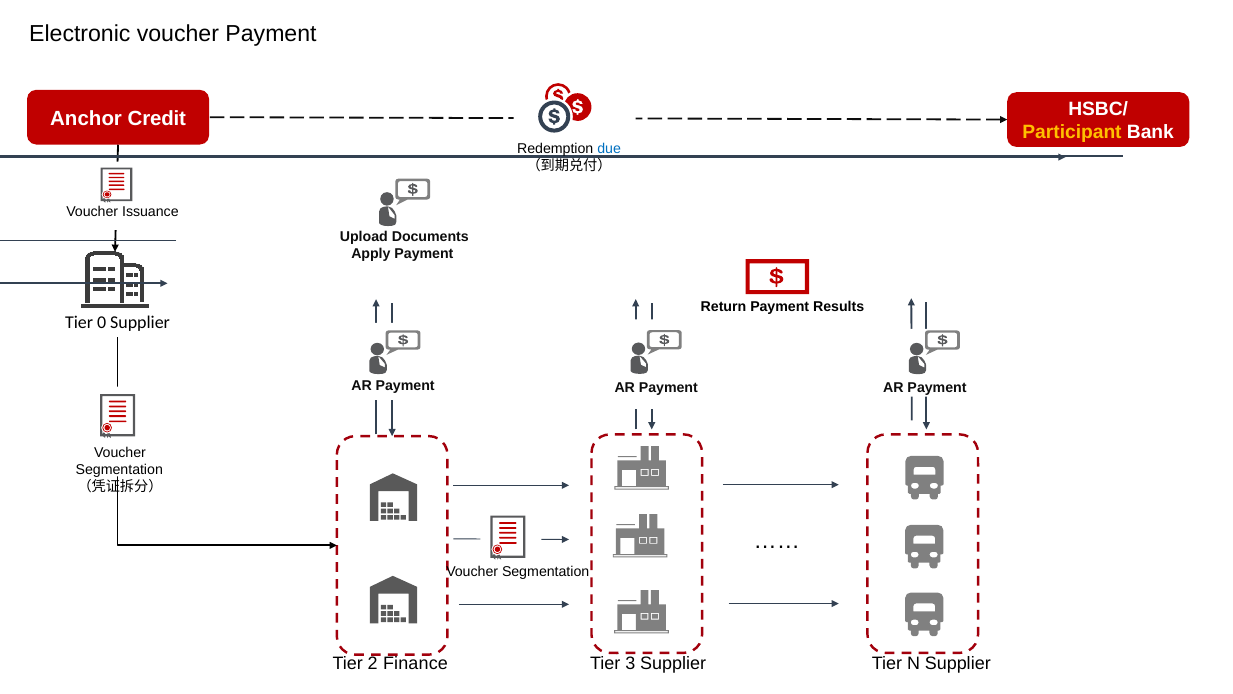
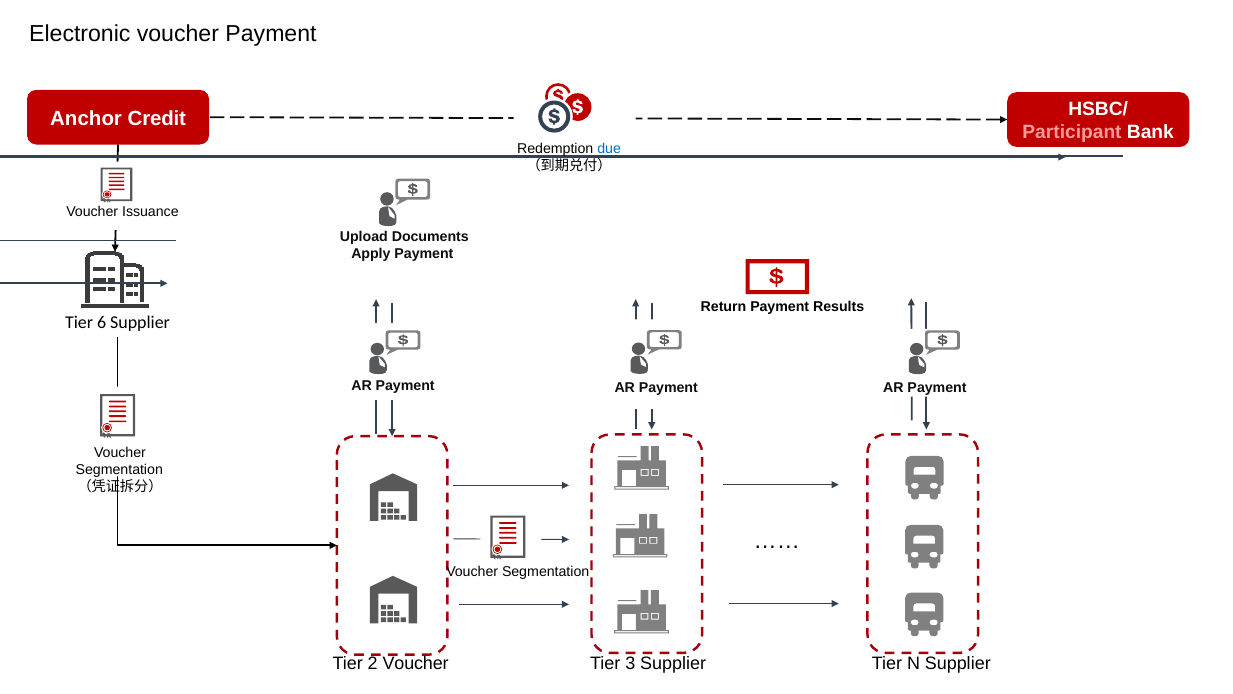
Participant colour: yellow -> pink
Tier 0: 0 -> 6
2 Finance: Finance -> Voucher
